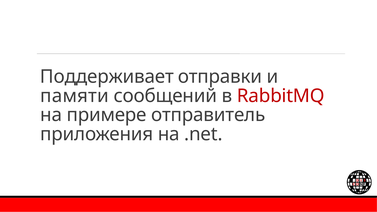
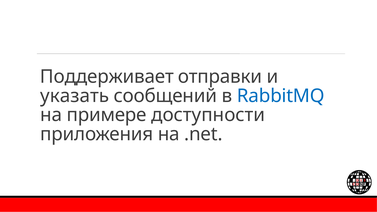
памяти: памяти -> указать
RabbitMQ colour: red -> blue
отправитель: отправитель -> доступности
